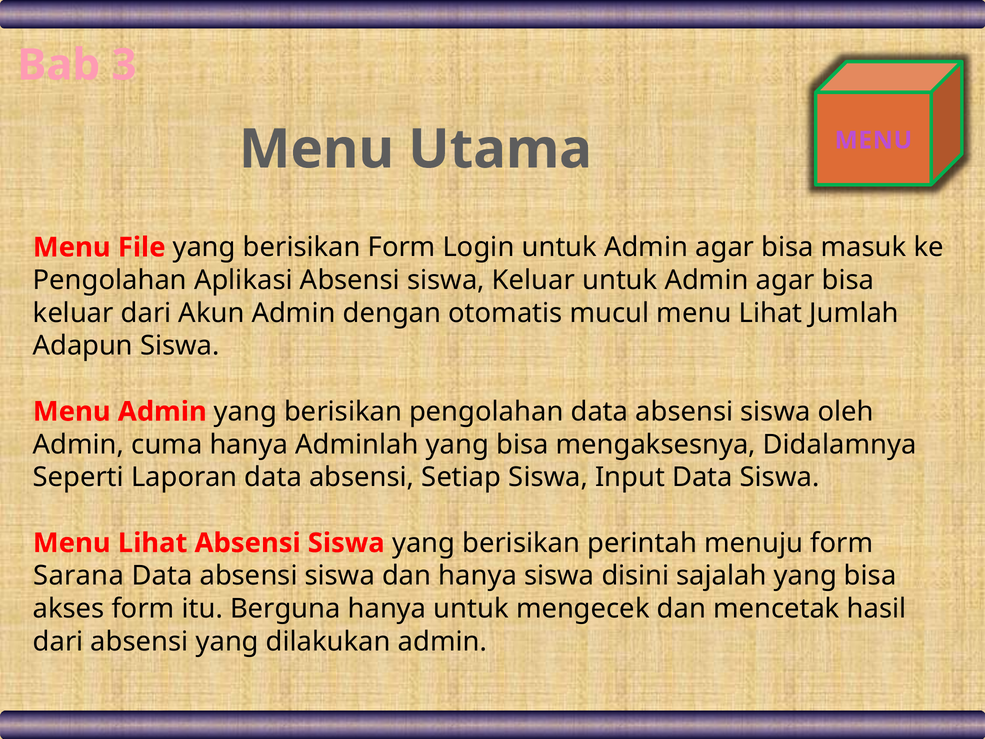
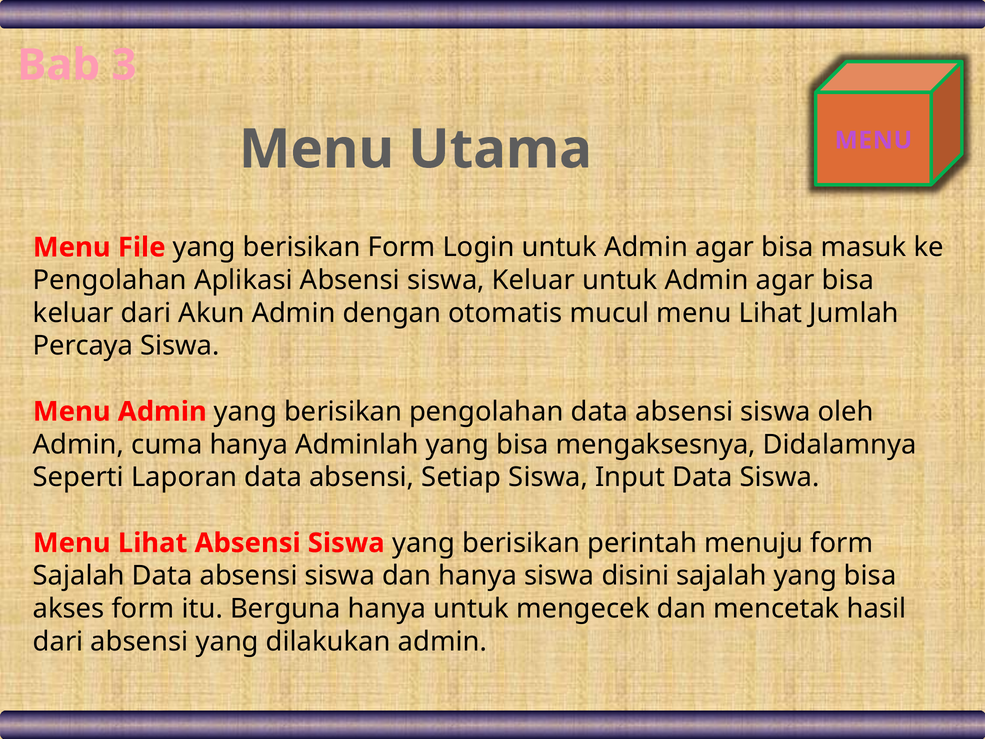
Adapun: Adapun -> Percaya
Sarana at (79, 576): Sarana -> Sajalah
